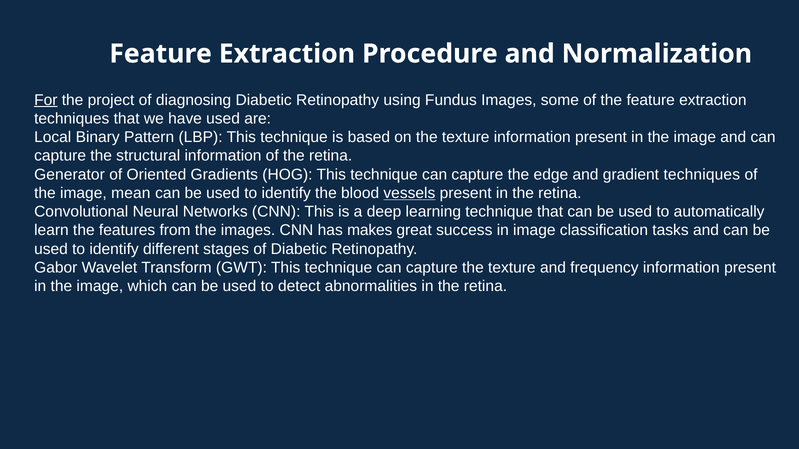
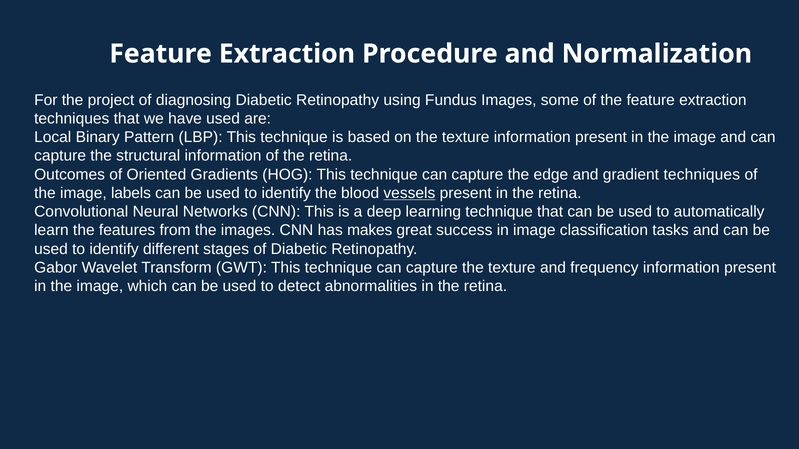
For underline: present -> none
Generator: Generator -> Outcomes
mean: mean -> labels
